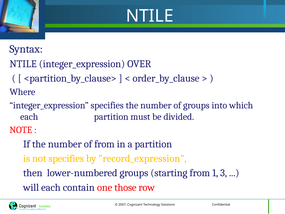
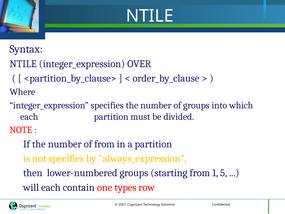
record_expression: record_expression -> always_expression
3: 3 -> 5
those: those -> types
